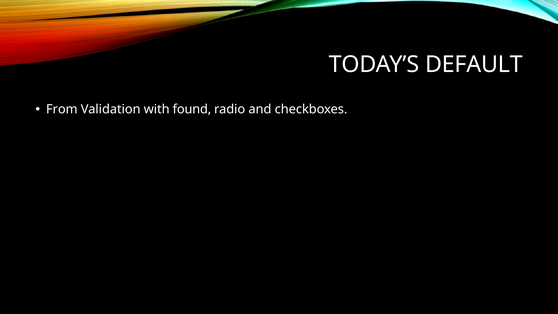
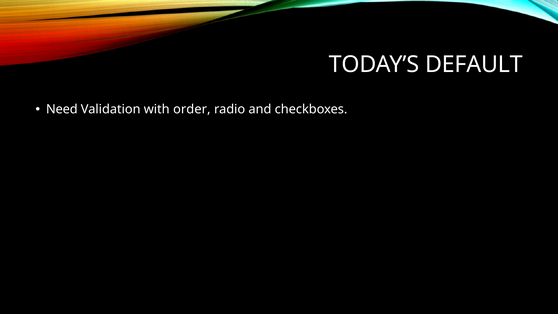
From: From -> Need
found: found -> order
